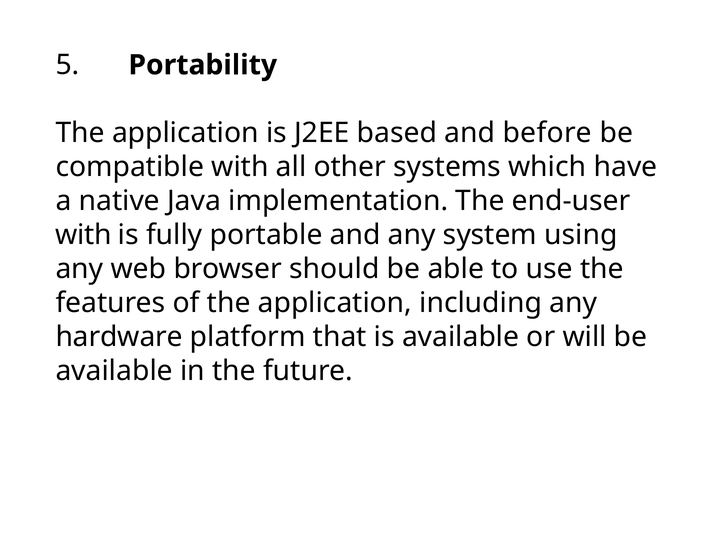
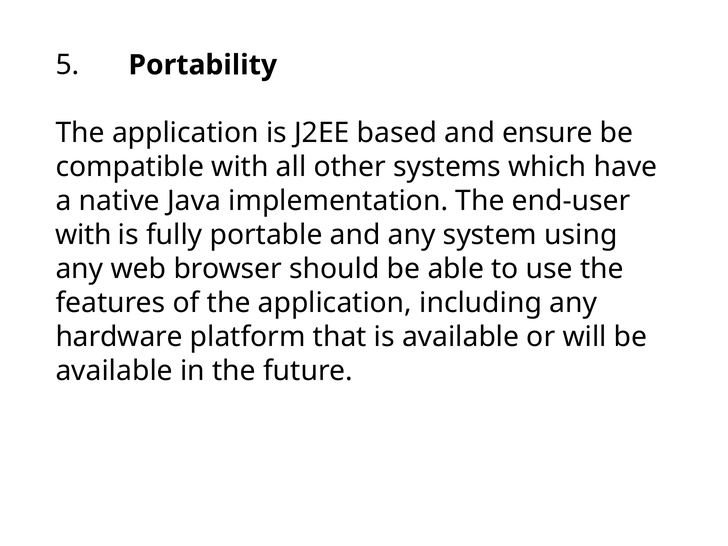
before: before -> ensure
